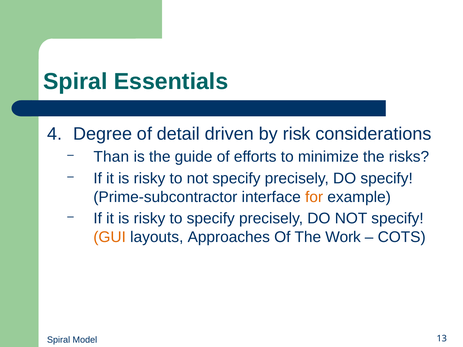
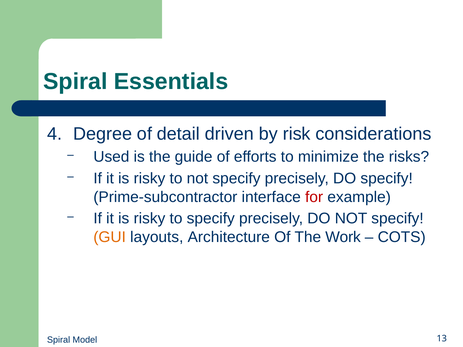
Than: Than -> Used
for colour: orange -> red
Approaches: Approaches -> Architecture
